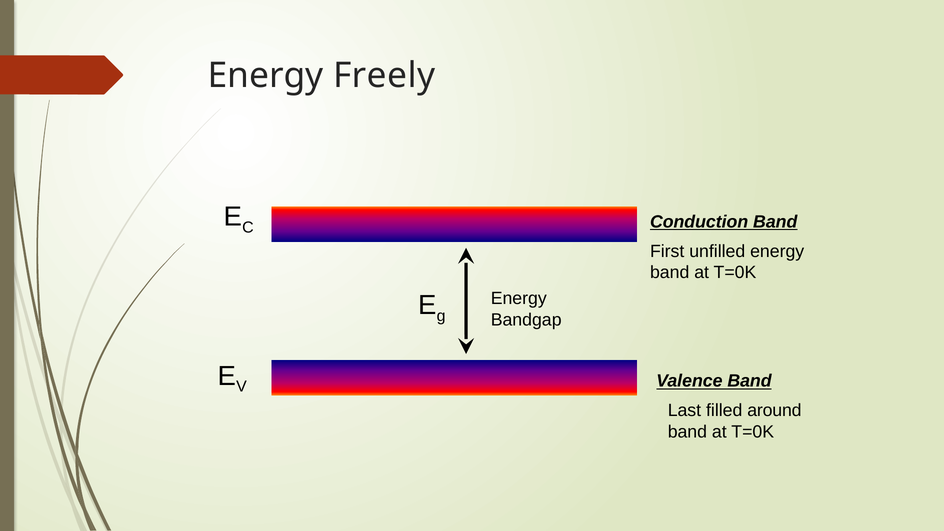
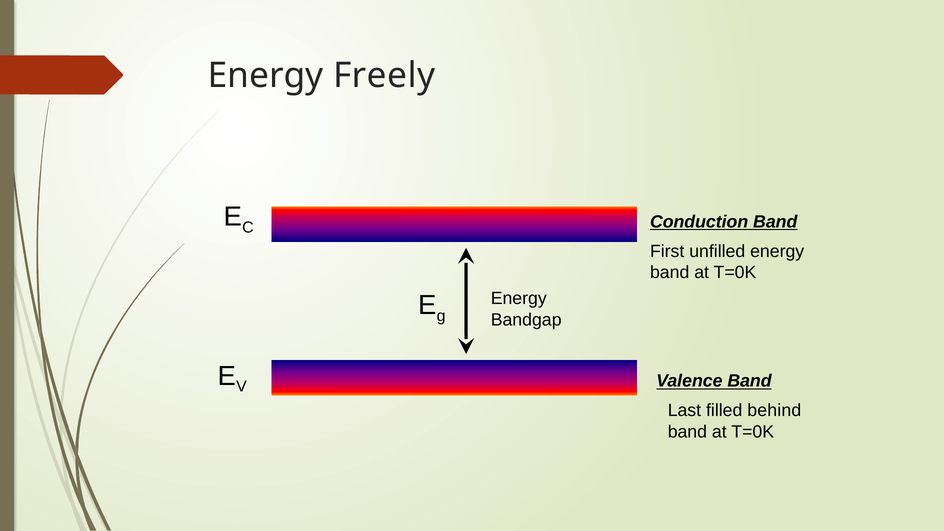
around: around -> behind
